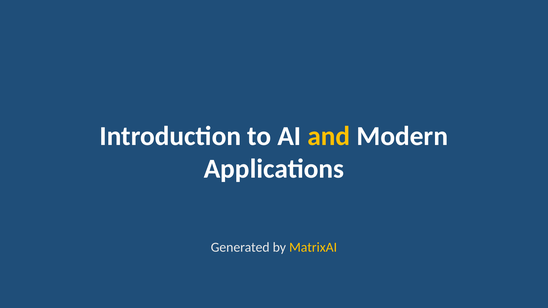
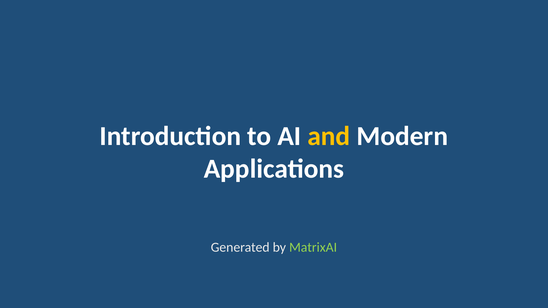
MatrixAI colour: yellow -> light green
